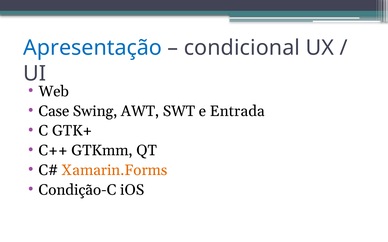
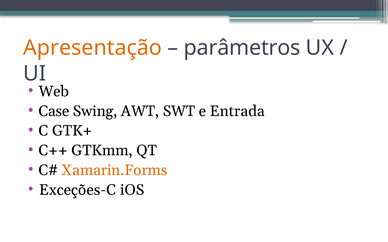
Apresentação colour: blue -> orange
condicional: condicional -> parâmetros
Condição-C: Condição-C -> Exceções-C
